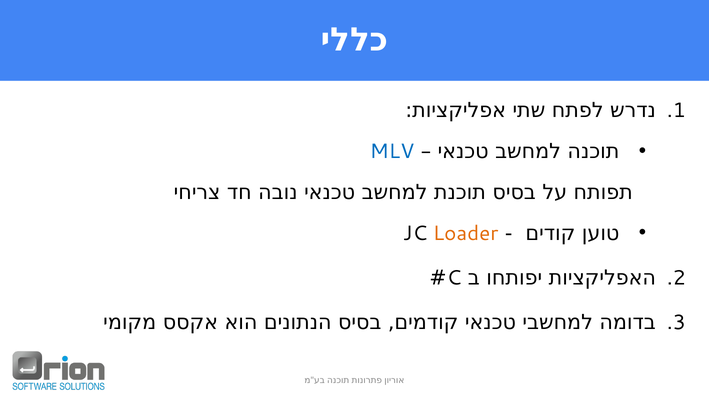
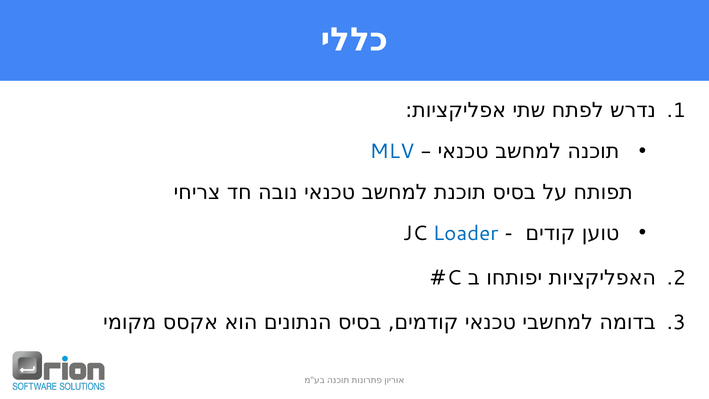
Loader colour: orange -> blue
